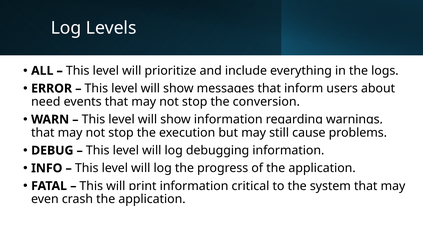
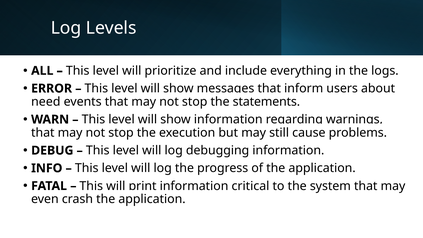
conversion: conversion -> statements
